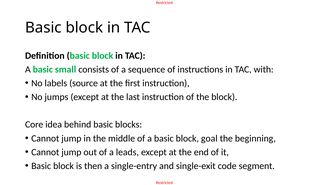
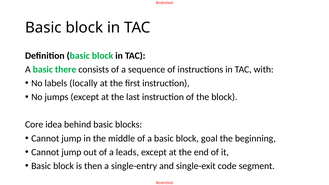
small: small -> there
source: source -> locally
